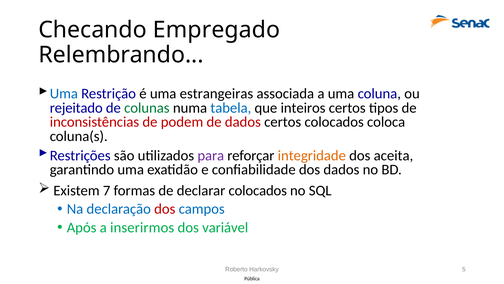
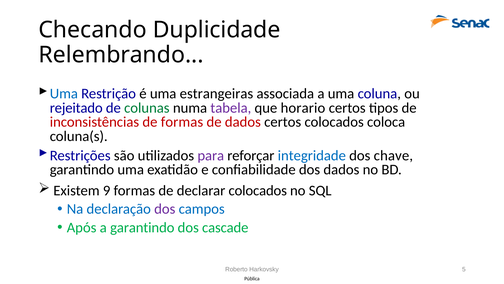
Empregado: Empregado -> Duplicidade
tabela colour: blue -> purple
inteiros: inteiros -> horario
de podem: podem -> formas
integridade colour: orange -> blue
aceita: aceita -> chave
7: 7 -> 9
dos at (165, 209) colour: red -> purple
a inserirmos: inserirmos -> garantindo
variável: variável -> cascade
